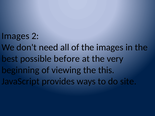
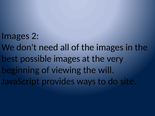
possible before: before -> images
this: this -> will
